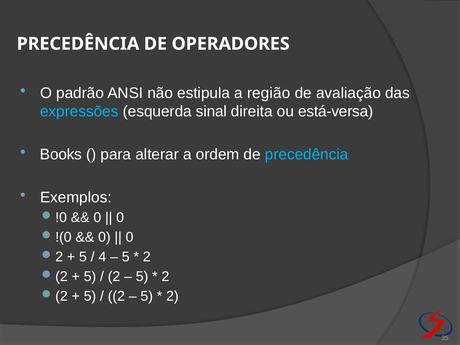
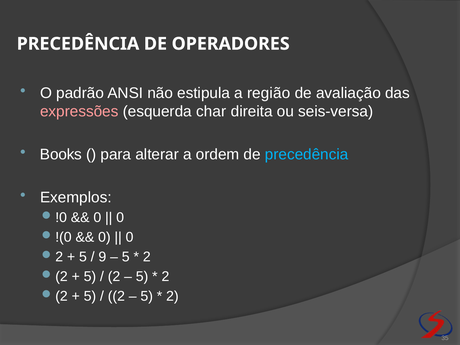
expressões colour: light blue -> pink
sinal: sinal -> char
está-versa: está-versa -> seis-versa
4: 4 -> 9
